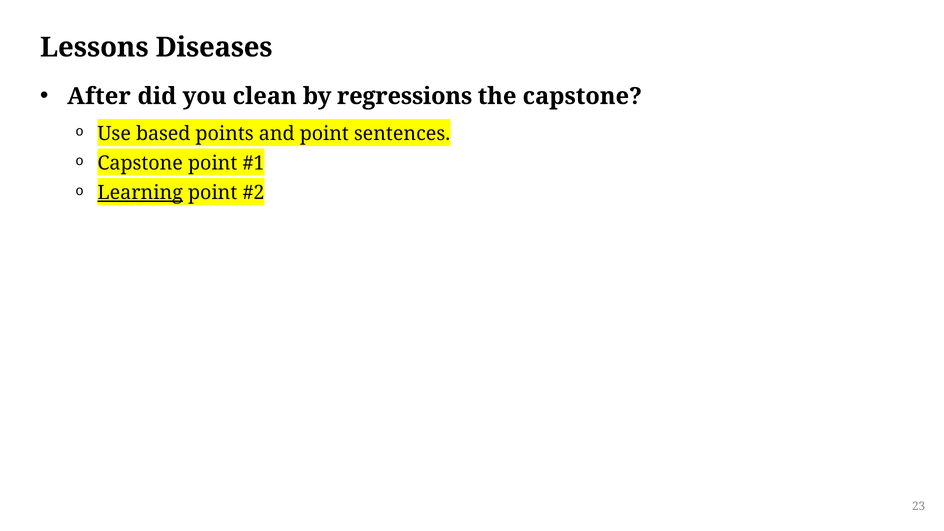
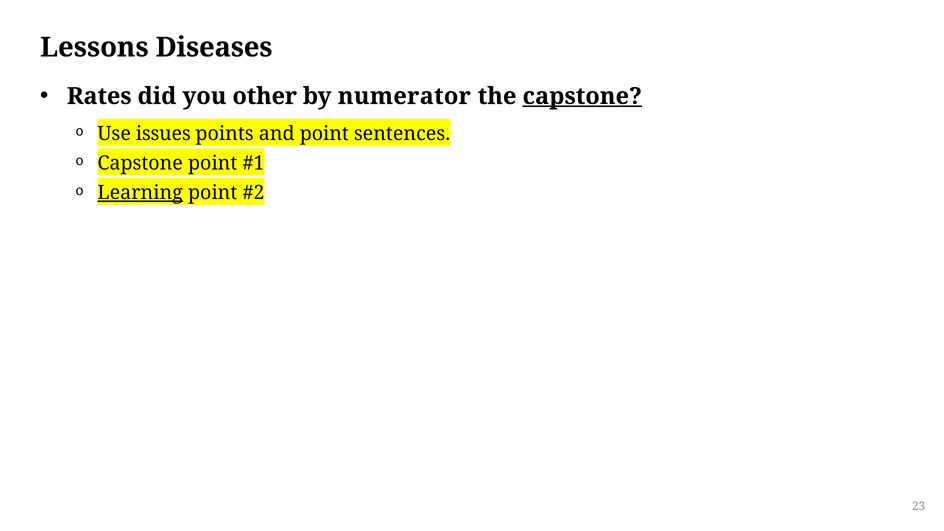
After: After -> Rates
clean: clean -> other
regressions: regressions -> numerator
capstone at (582, 96) underline: none -> present
based: based -> issues
